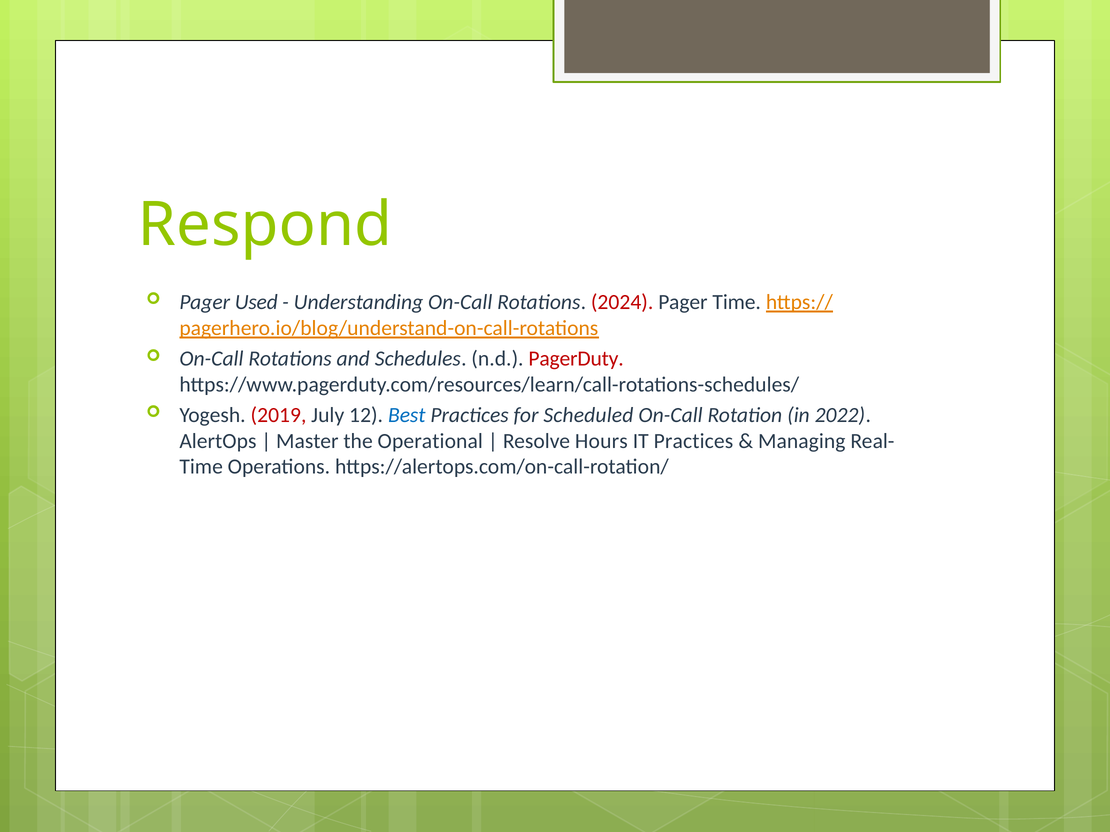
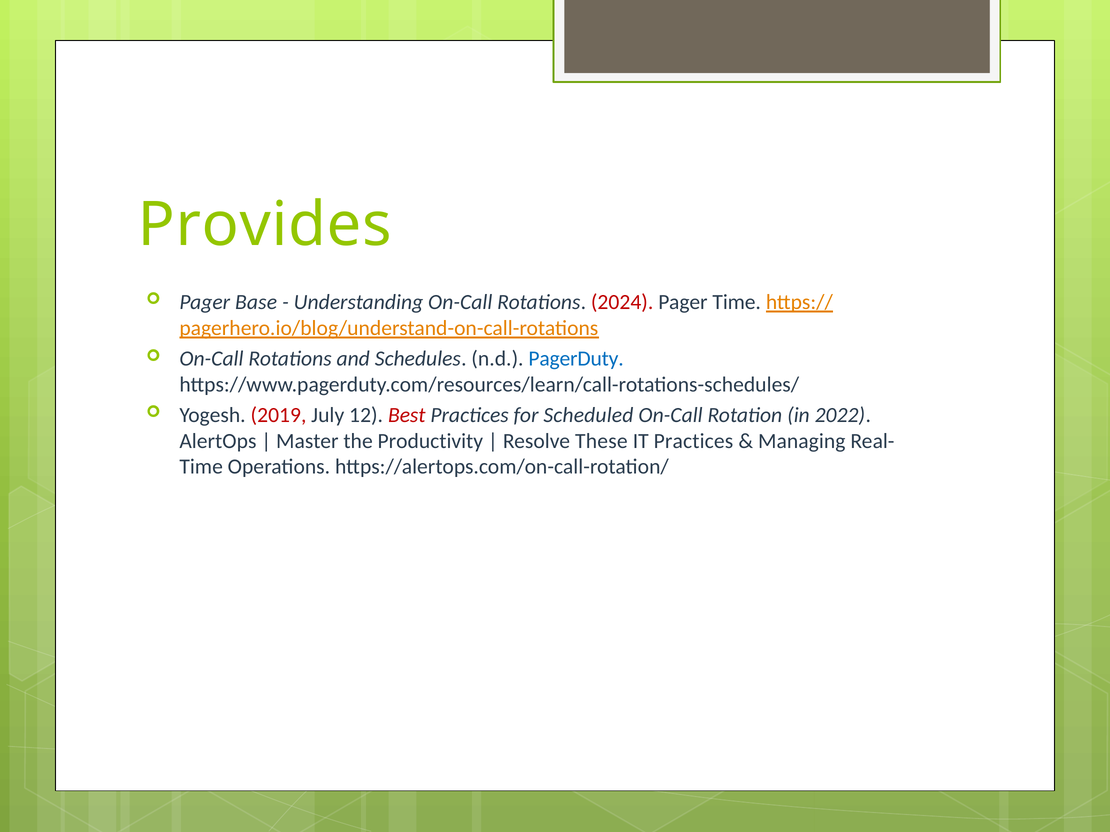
Respond: Respond -> Provides
Used: Used -> Base
PagerDuty colour: red -> blue
Best colour: blue -> red
Operational: Operational -> Productivity
Hours: Hours -> These
